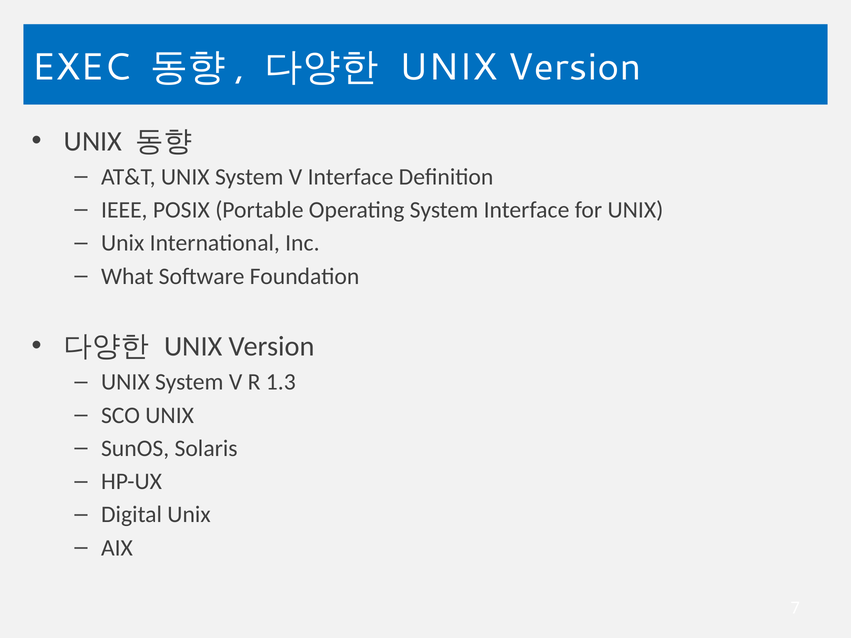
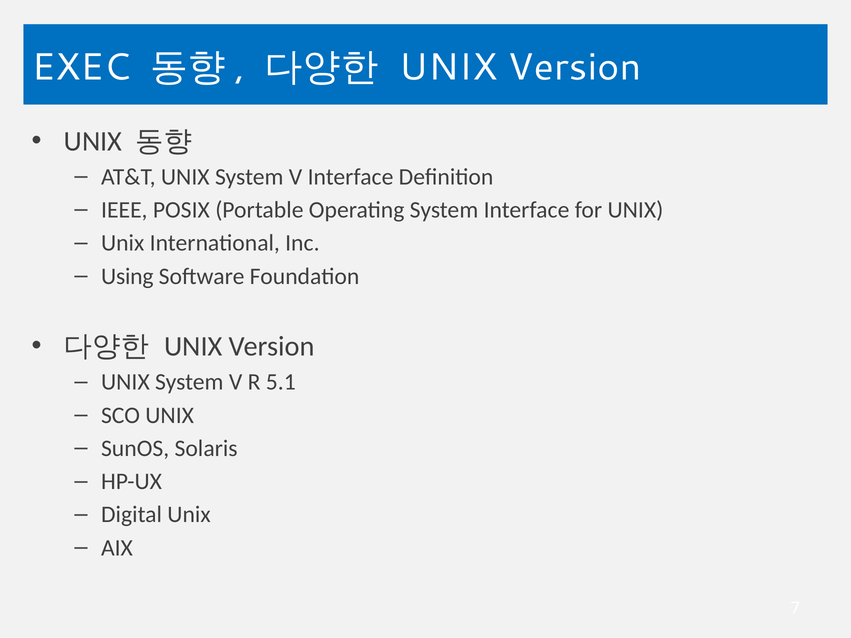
What: What -> Using
1.3: 1.3 -> 5.1
